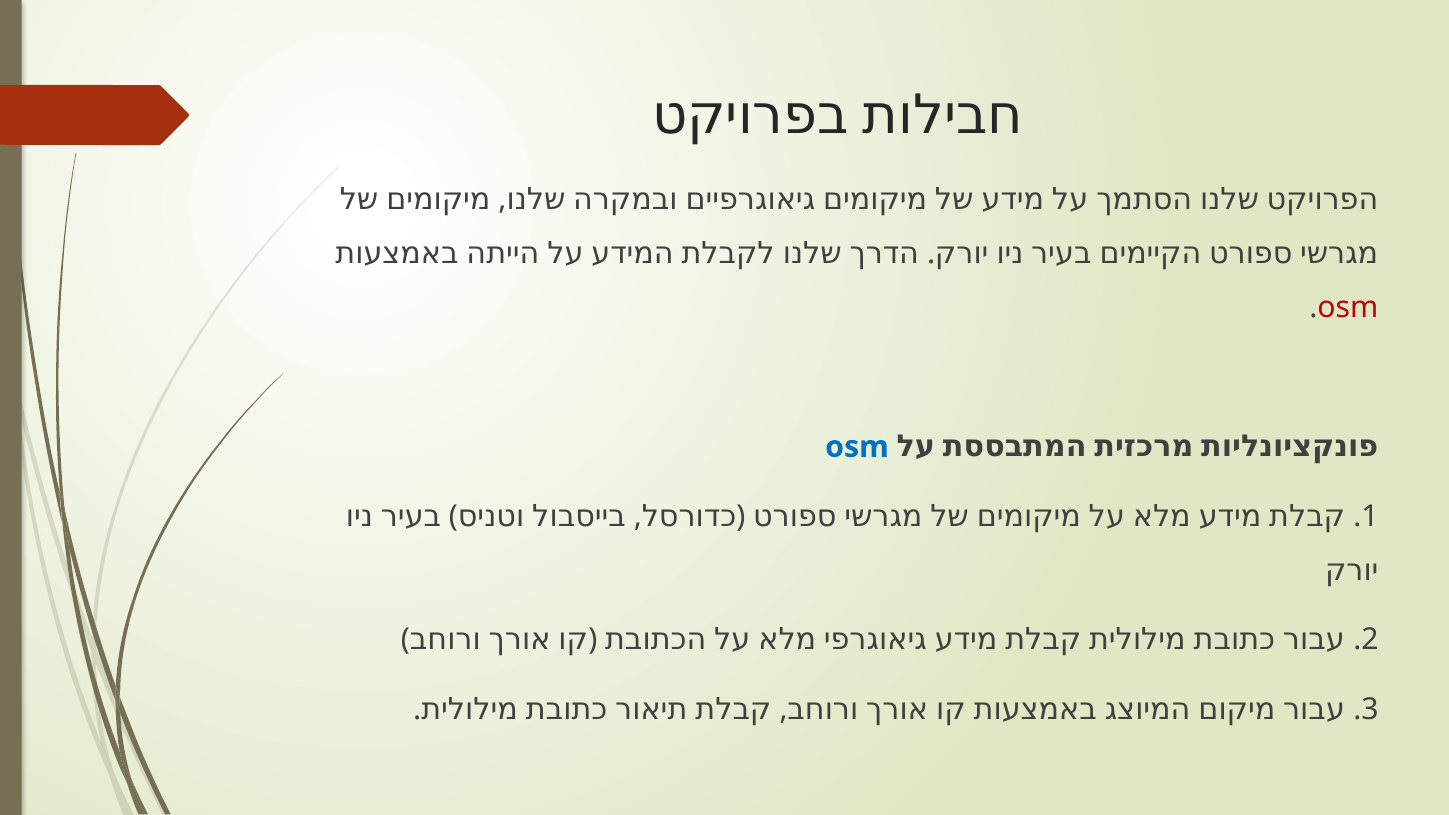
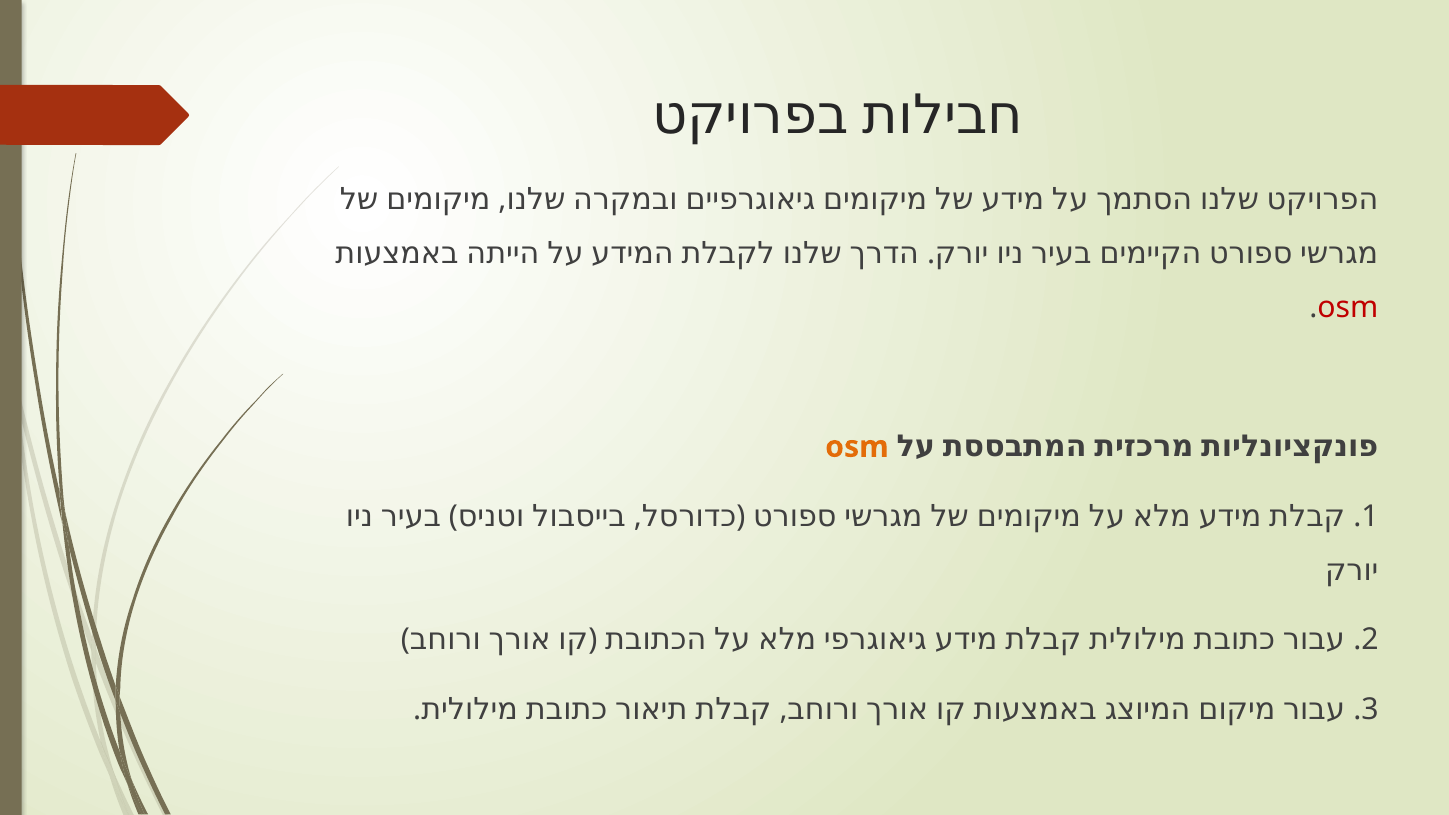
osm at (857, 447) colour: blue -> orange
